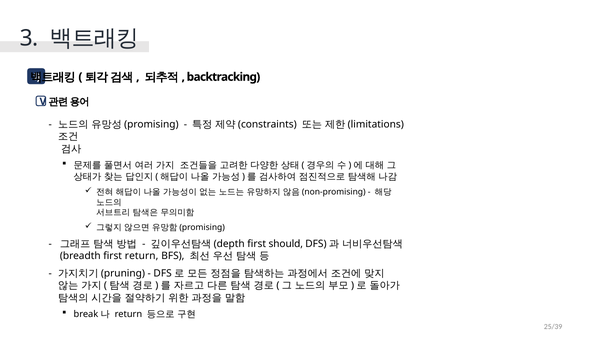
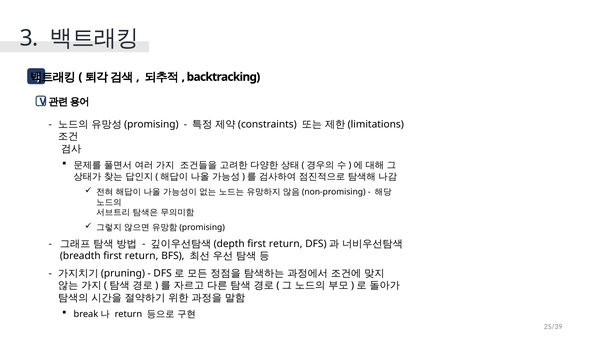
should at (286, 244): should -> return
